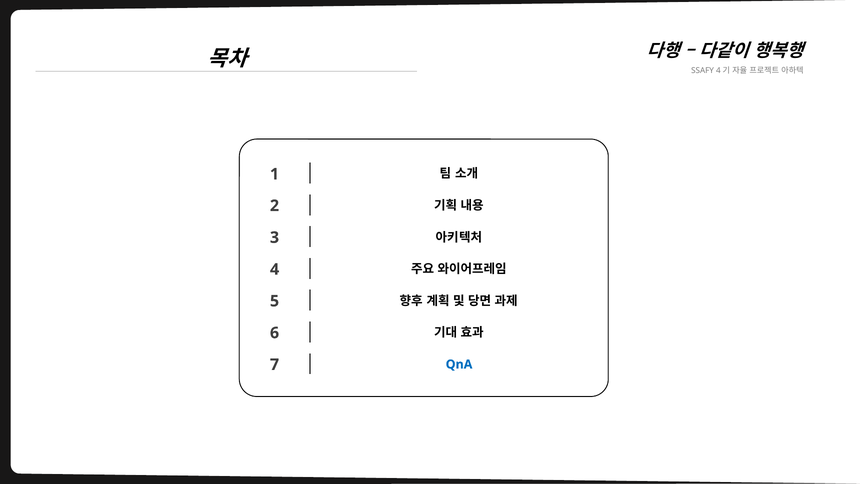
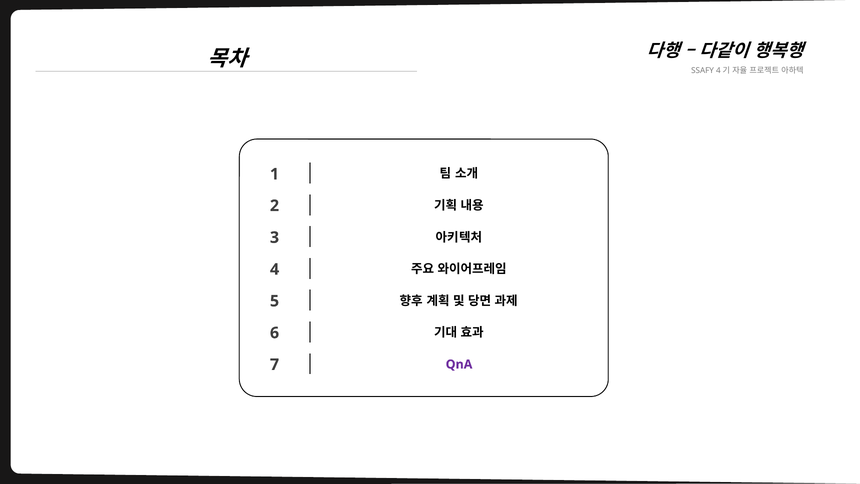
QnA colour: blue -> purple
